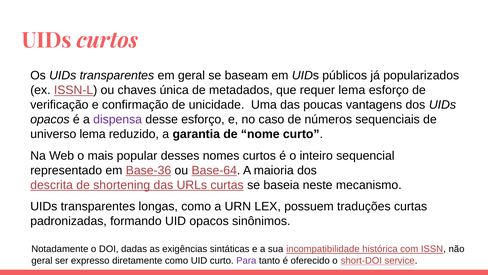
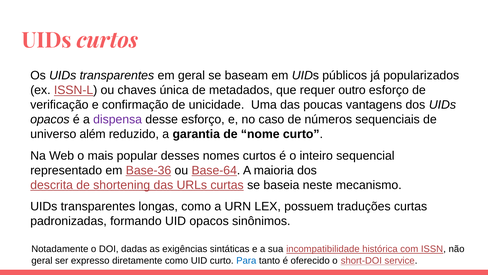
requer lema: lema -> outro
universo lema: lema -> além
Para colour: purple -> blue
